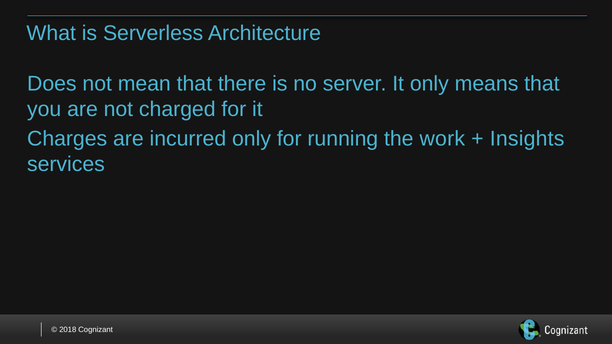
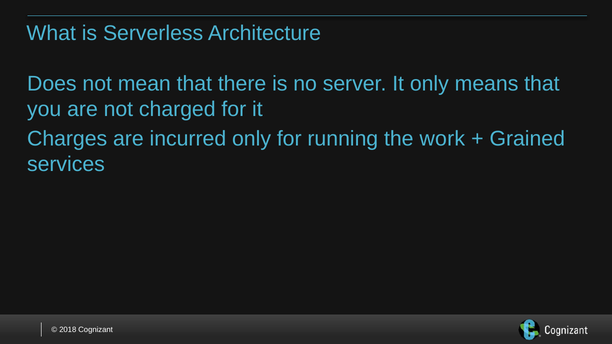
Insights: Insights -> Grained
